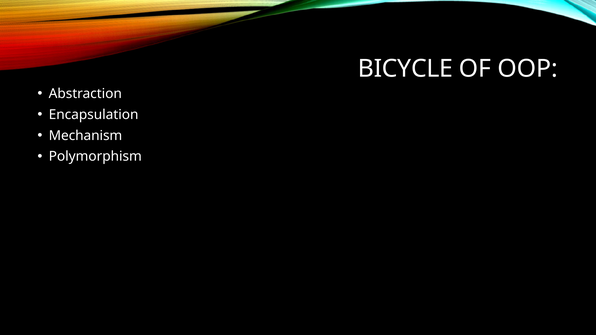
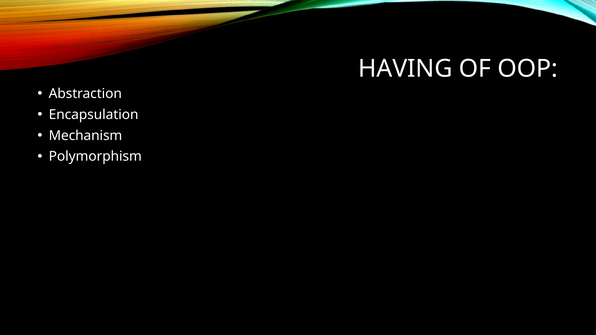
BICYCLE: BICYCLE -> HAVING
